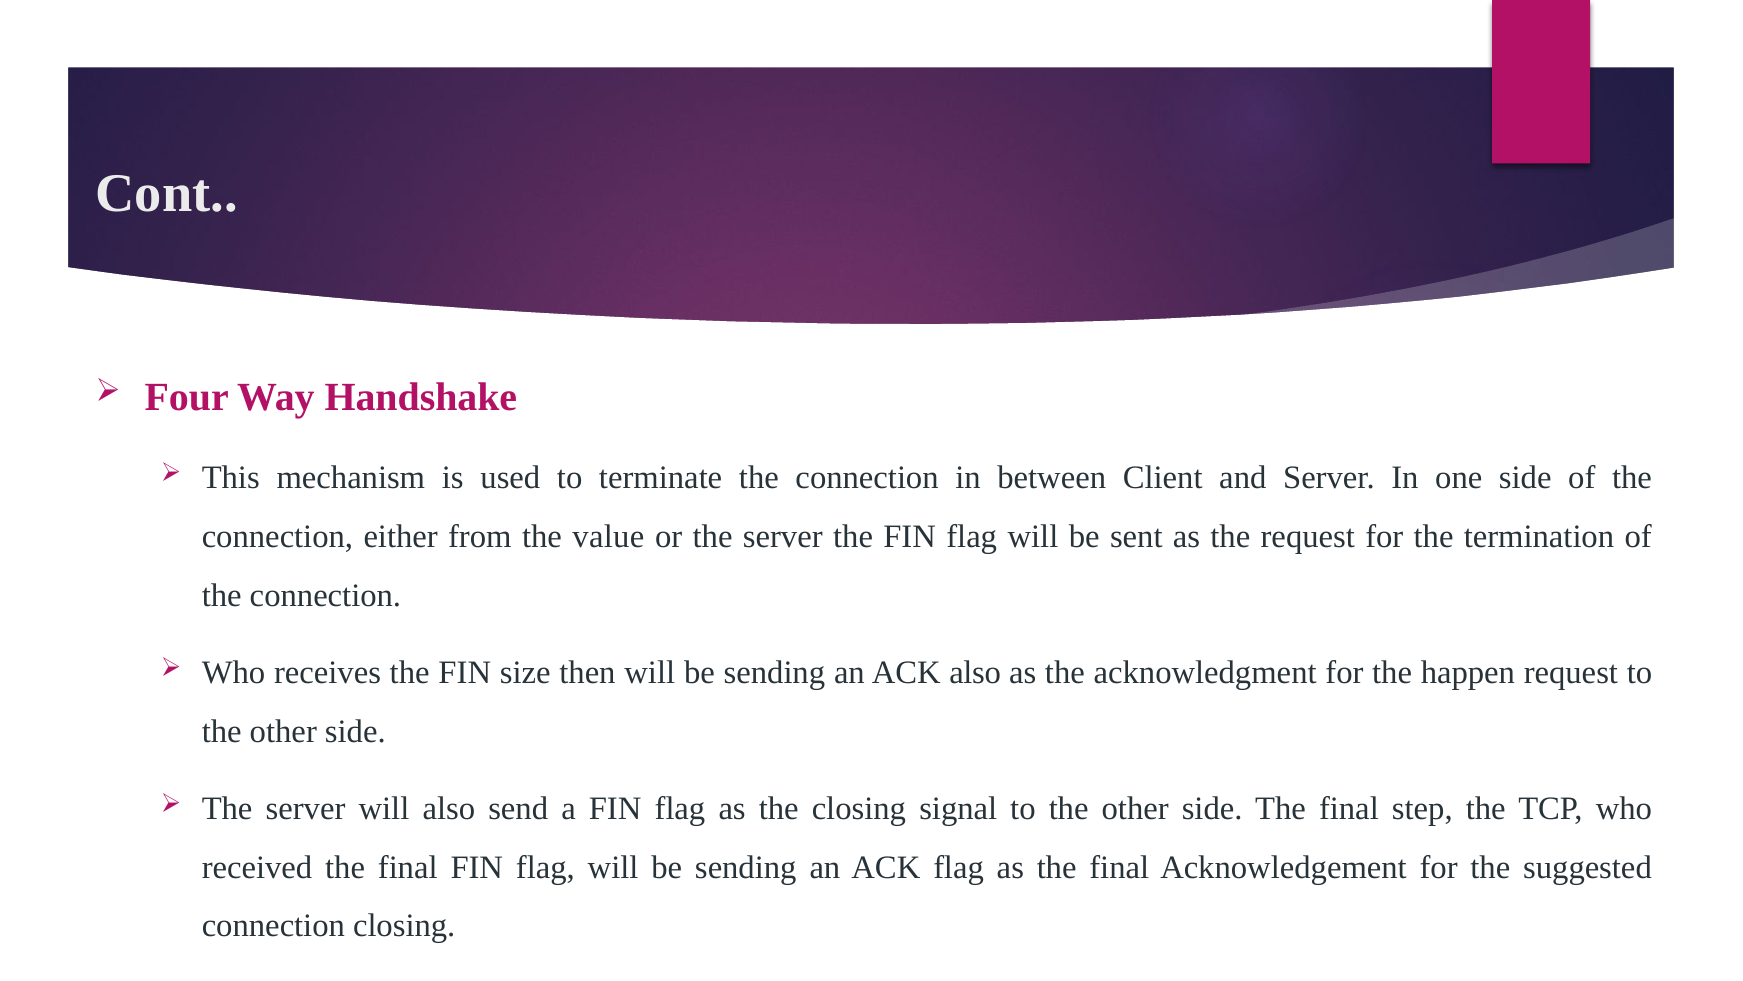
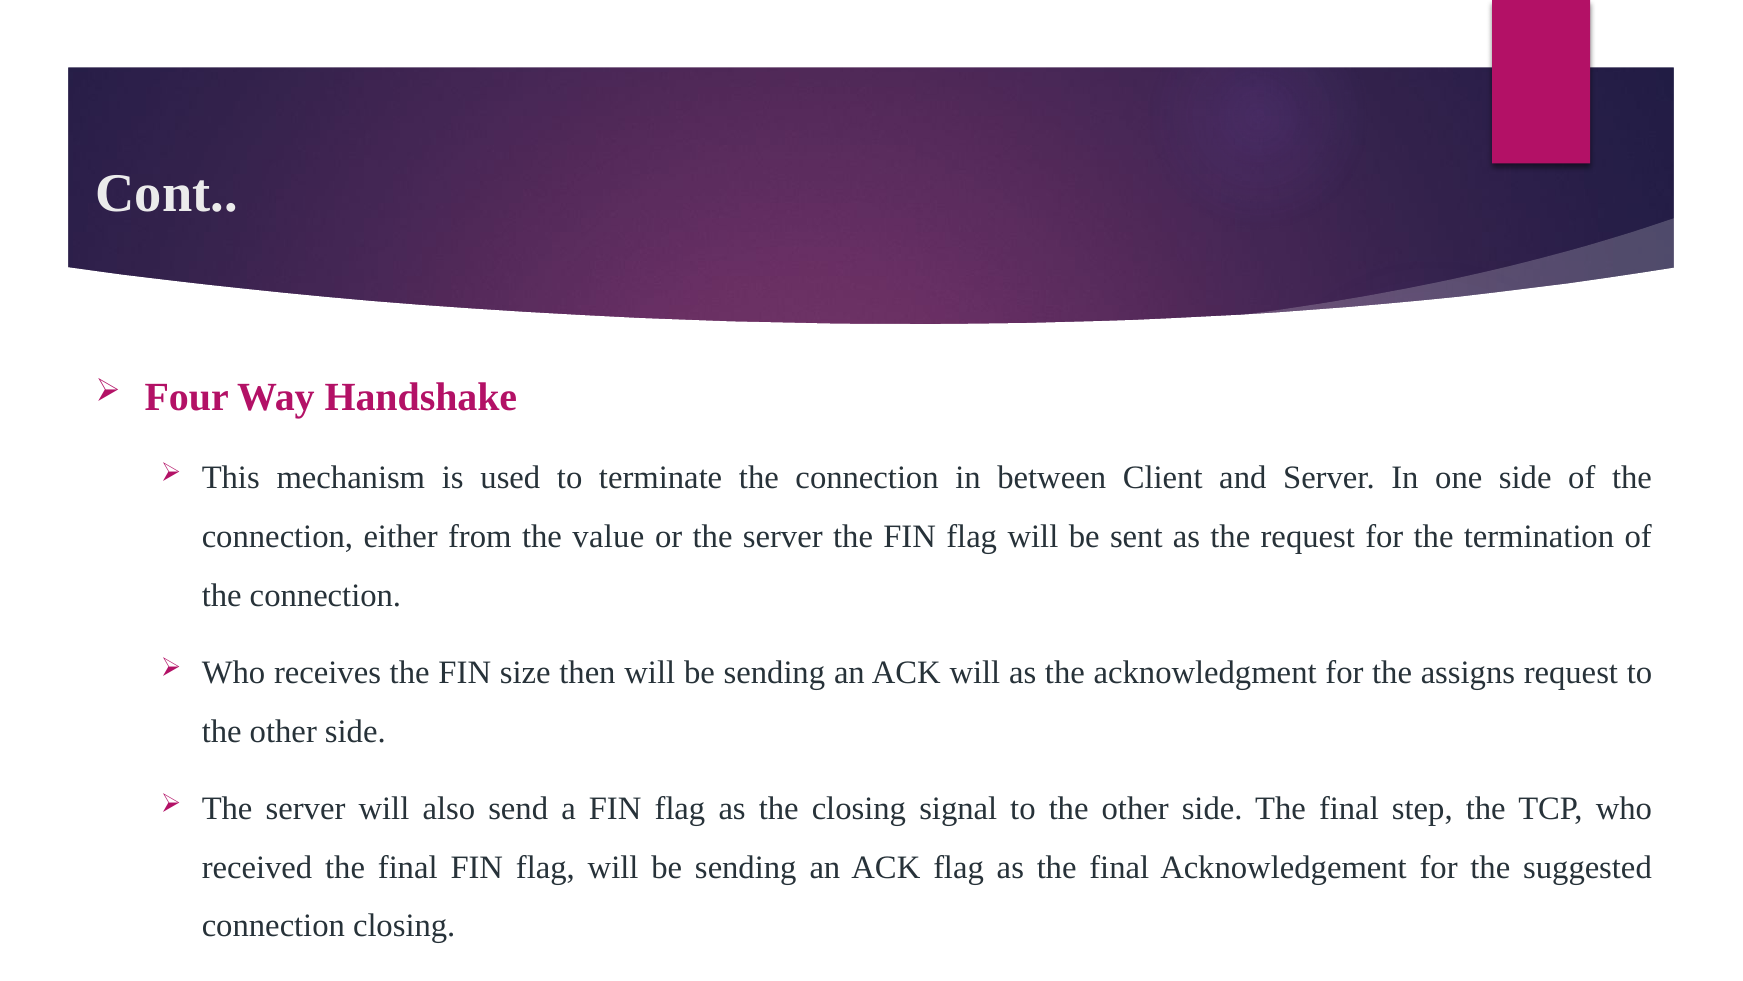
ACK also: also -> will
happen: happen -> assigns
